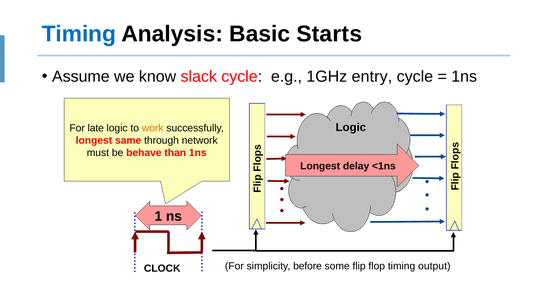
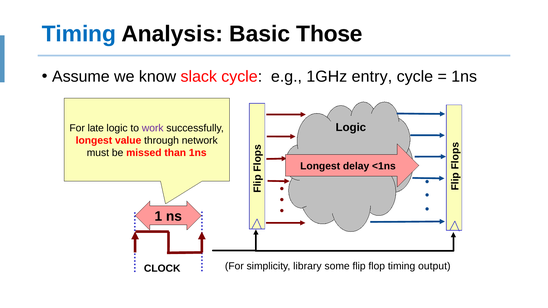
Starts: Starts -> Those
work colour: orange -> purple
same: same -> value
behave: behave -> missed
before: before -> library
